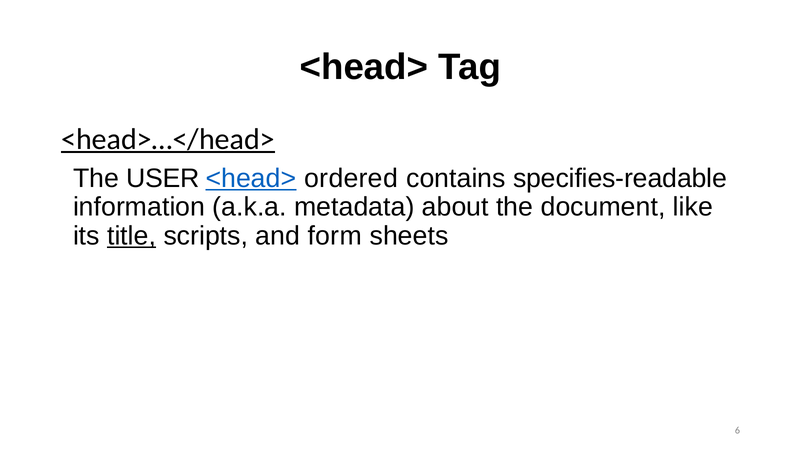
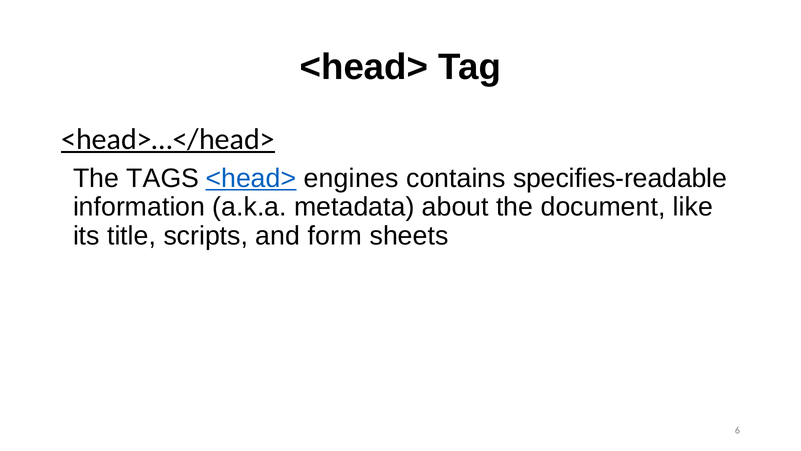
USER: USER -> TAGS
ordered: ordered -> engines
title underline: present -> none
